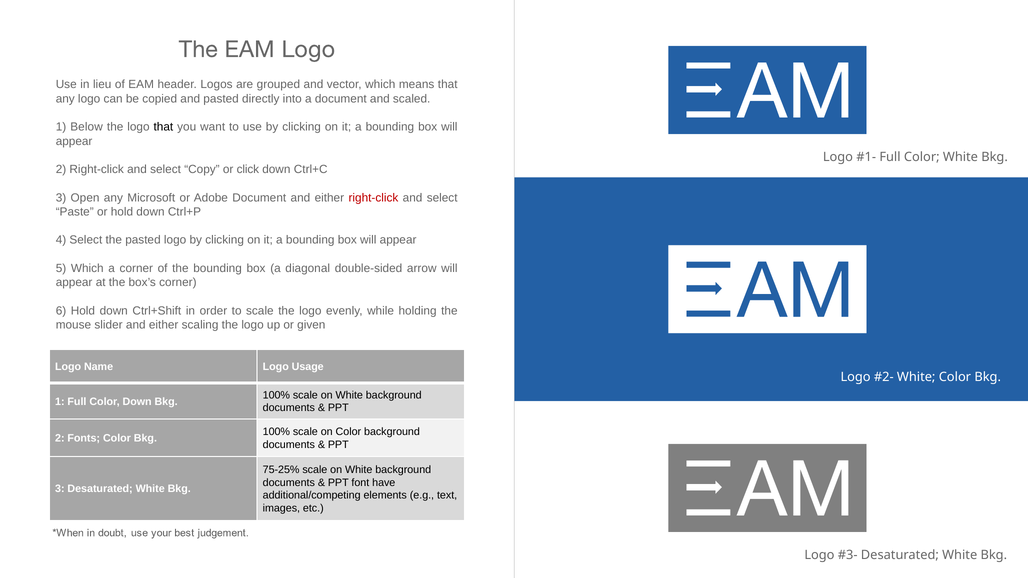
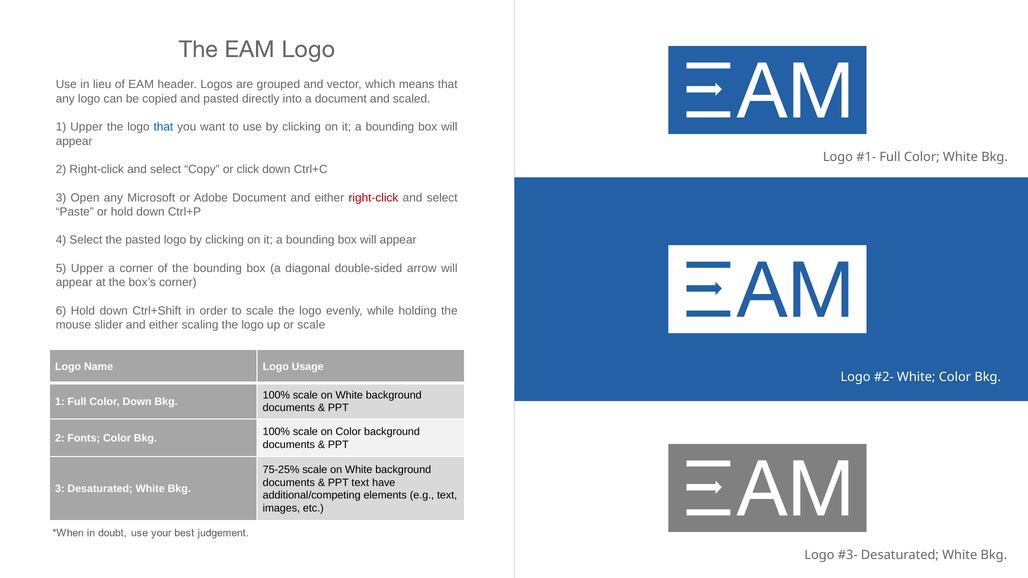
1 Below: Below -> Upper
that at (163, 127) colour: black -> blue
5 Which: Which -> Upper
or given: given -> scale
PPT font: font -> text
